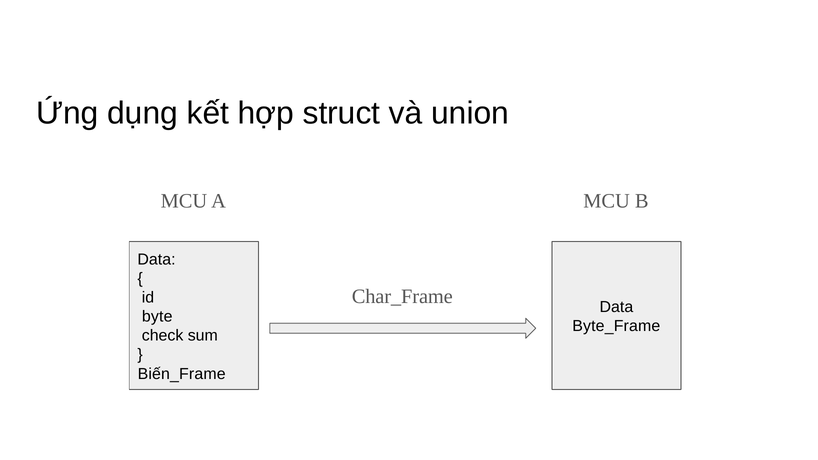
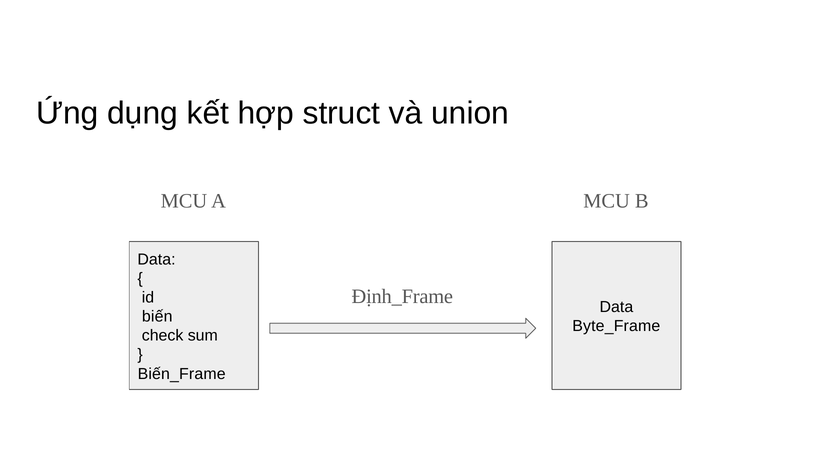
Char_Frame: Char_Frame -> Định_Frame
byte: byte -> biến
